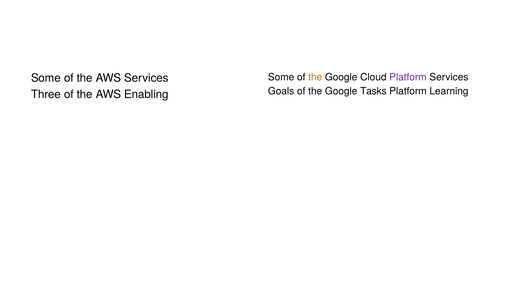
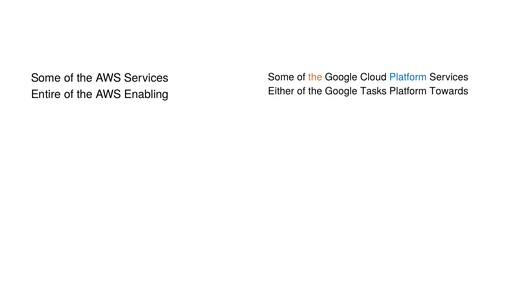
Platform at (408, 77) colour: purple -> blue
Goals: Goals -> Either
Learning: Learning -> Towards
Three: Three -> Entire
